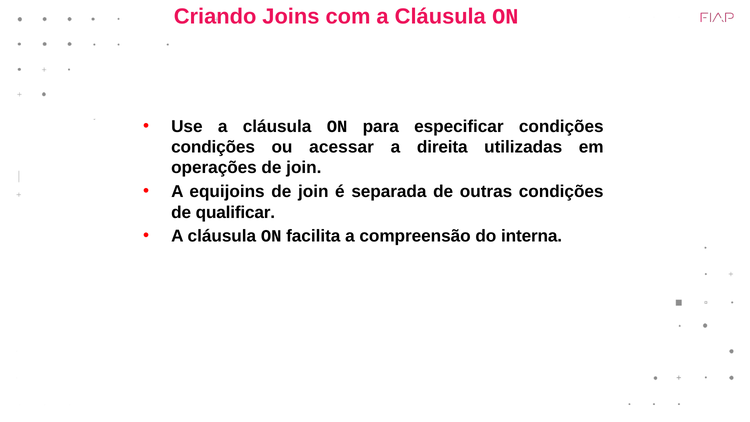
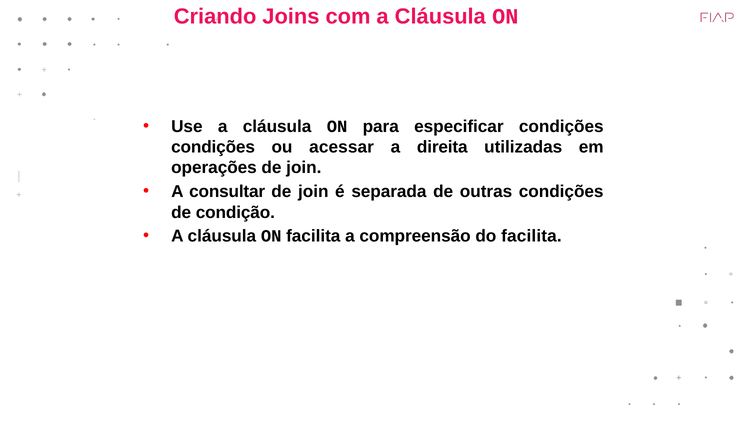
equijoins: equijoins -> consultar
qualificar: qualificar -> condição
do interna: interna -> facilita
